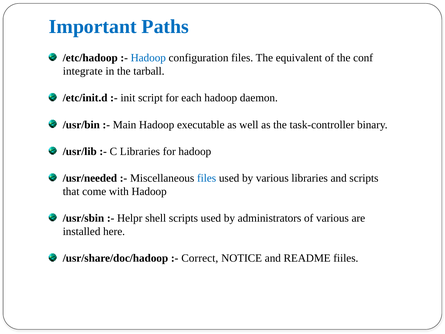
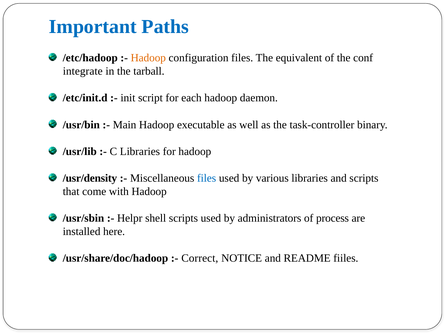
Hadoop at (148, 58) colour: blue -> orange
/usr/needed: /usr/needed -> /usr/density
of various: various -> process
